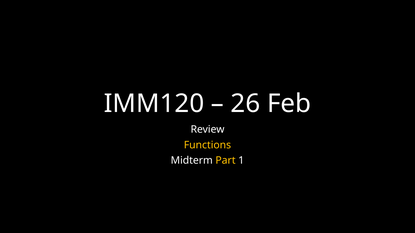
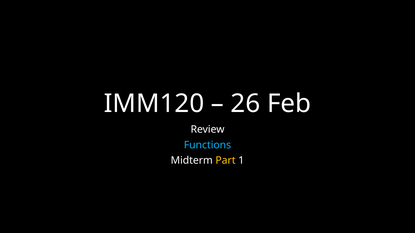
Functions colour: yellow -> light blue
